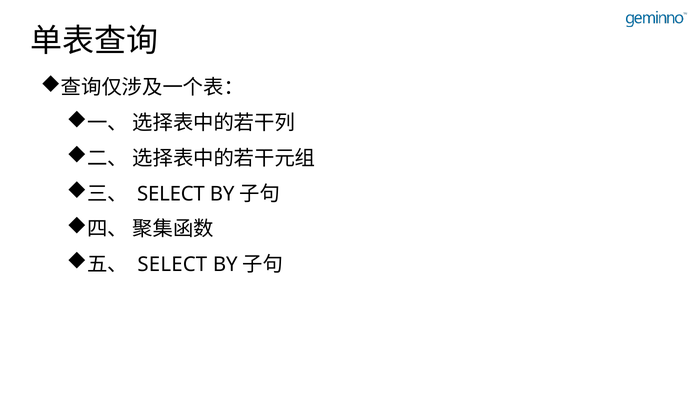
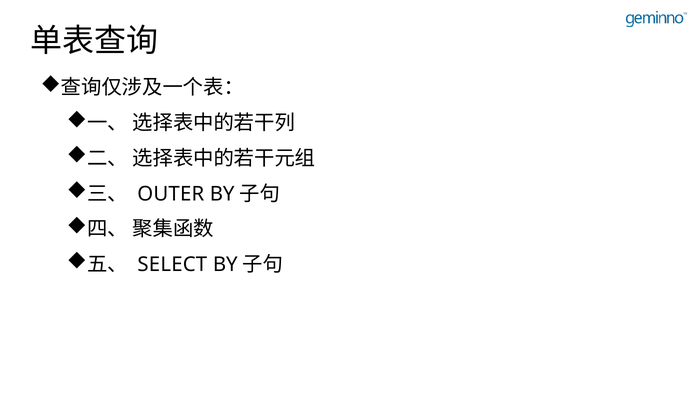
SELECT at (171, 194): SELECT -> OUTER
